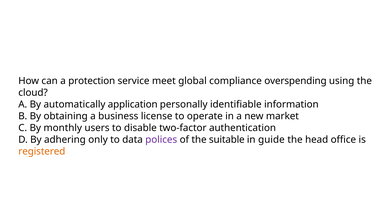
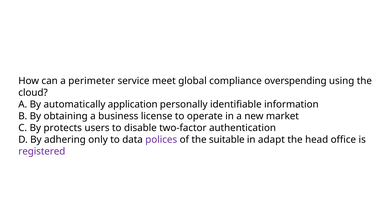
protection: protection -> perimeter
monthly: monthly -> protects
guide: guide -> adapt
registered colour: orange -> purple
